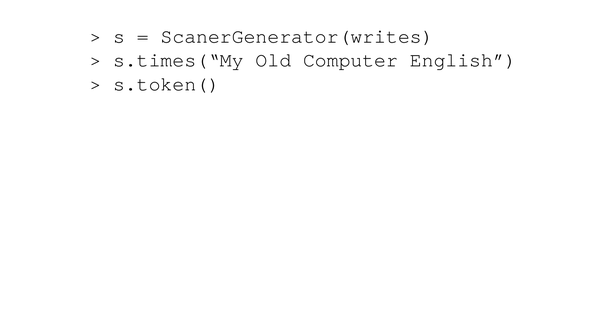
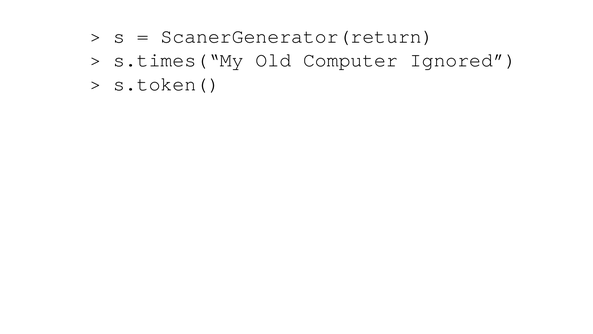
ScanerGenerator(writes: ScanerGenerator(writes -> ScanerGenerator(return
English: English -> Ignored
